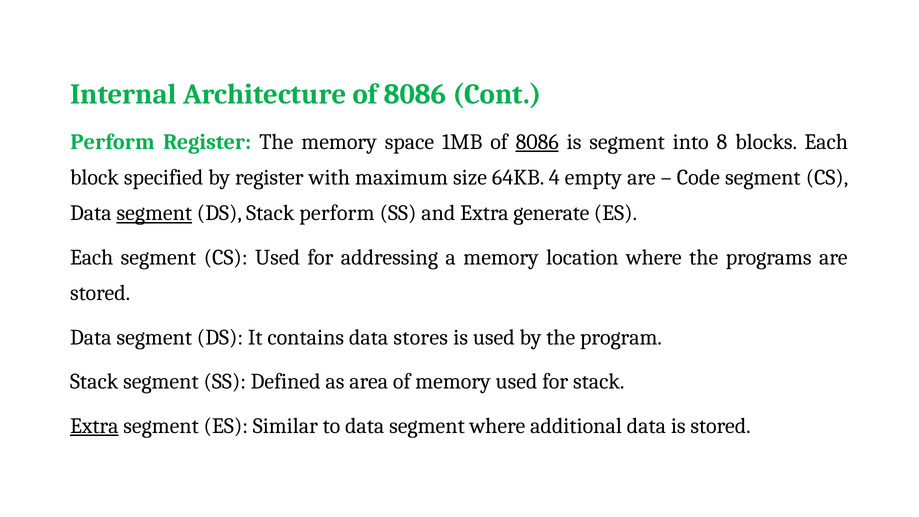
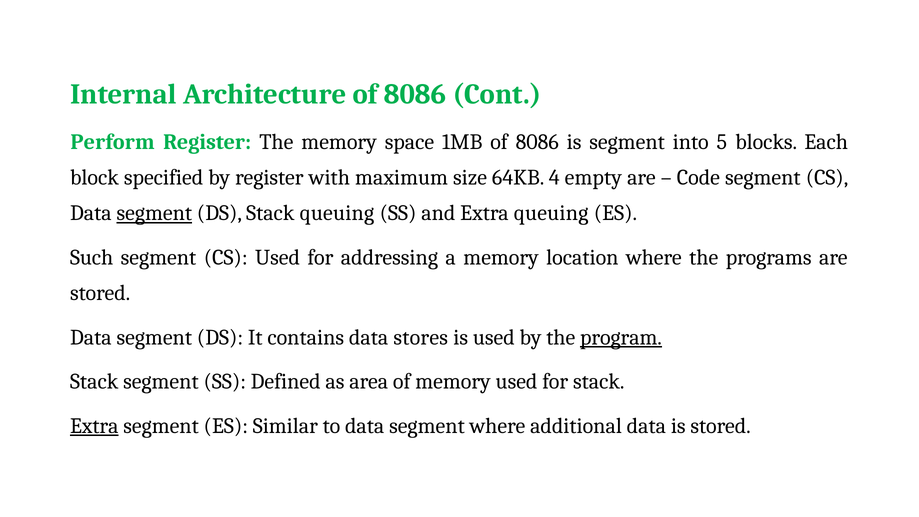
8086 at (537, 142) underline: present -> none
8: 8 -> 5
Stack perform: perform -> queuing
Extra generate: generate -> queuing
Each at (92, 257): Each -> Such
program underline: none -> present
